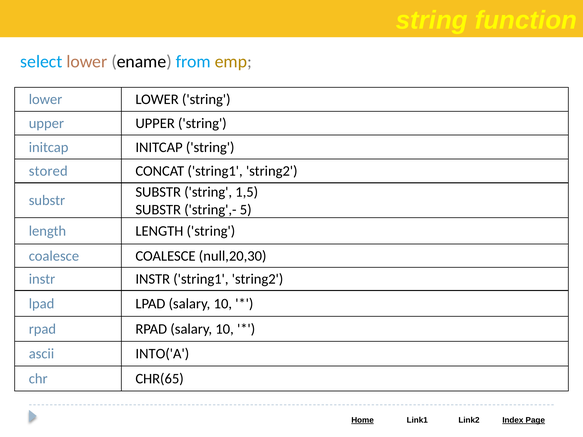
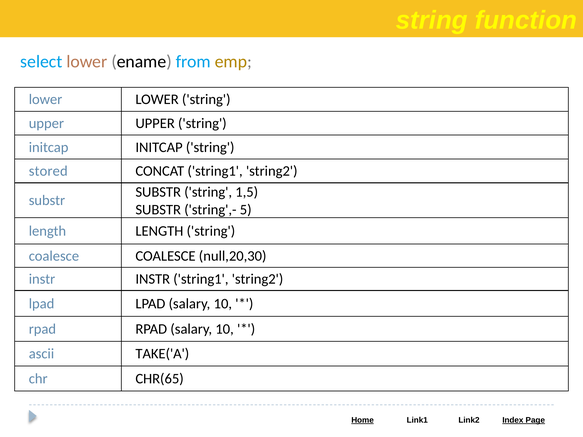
INTO('A: INTO('A -> TAKE('A
